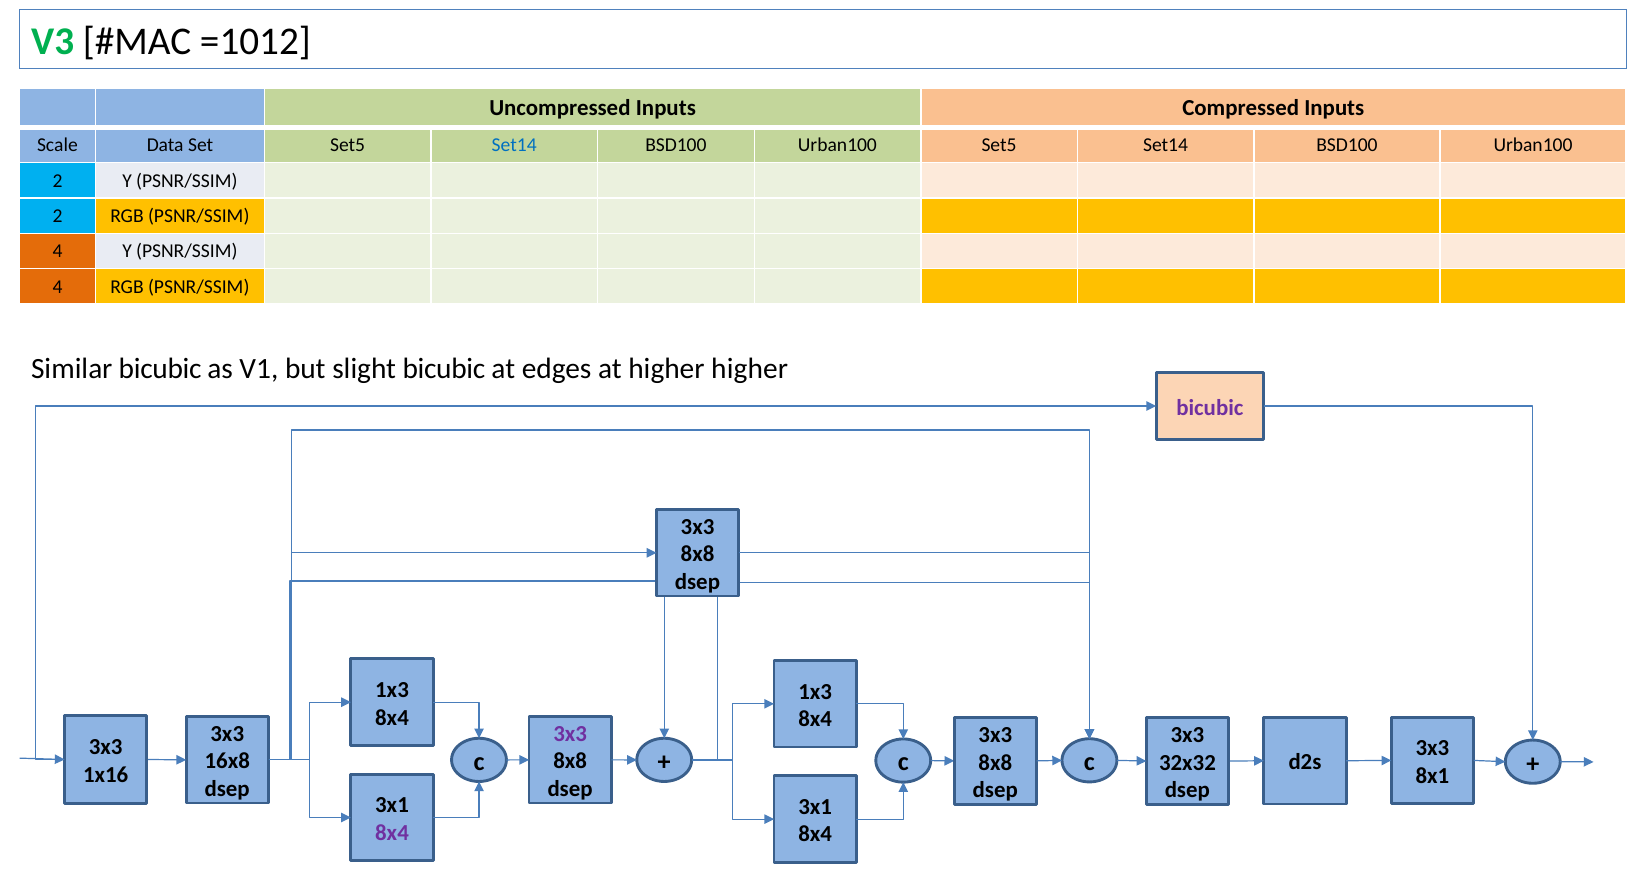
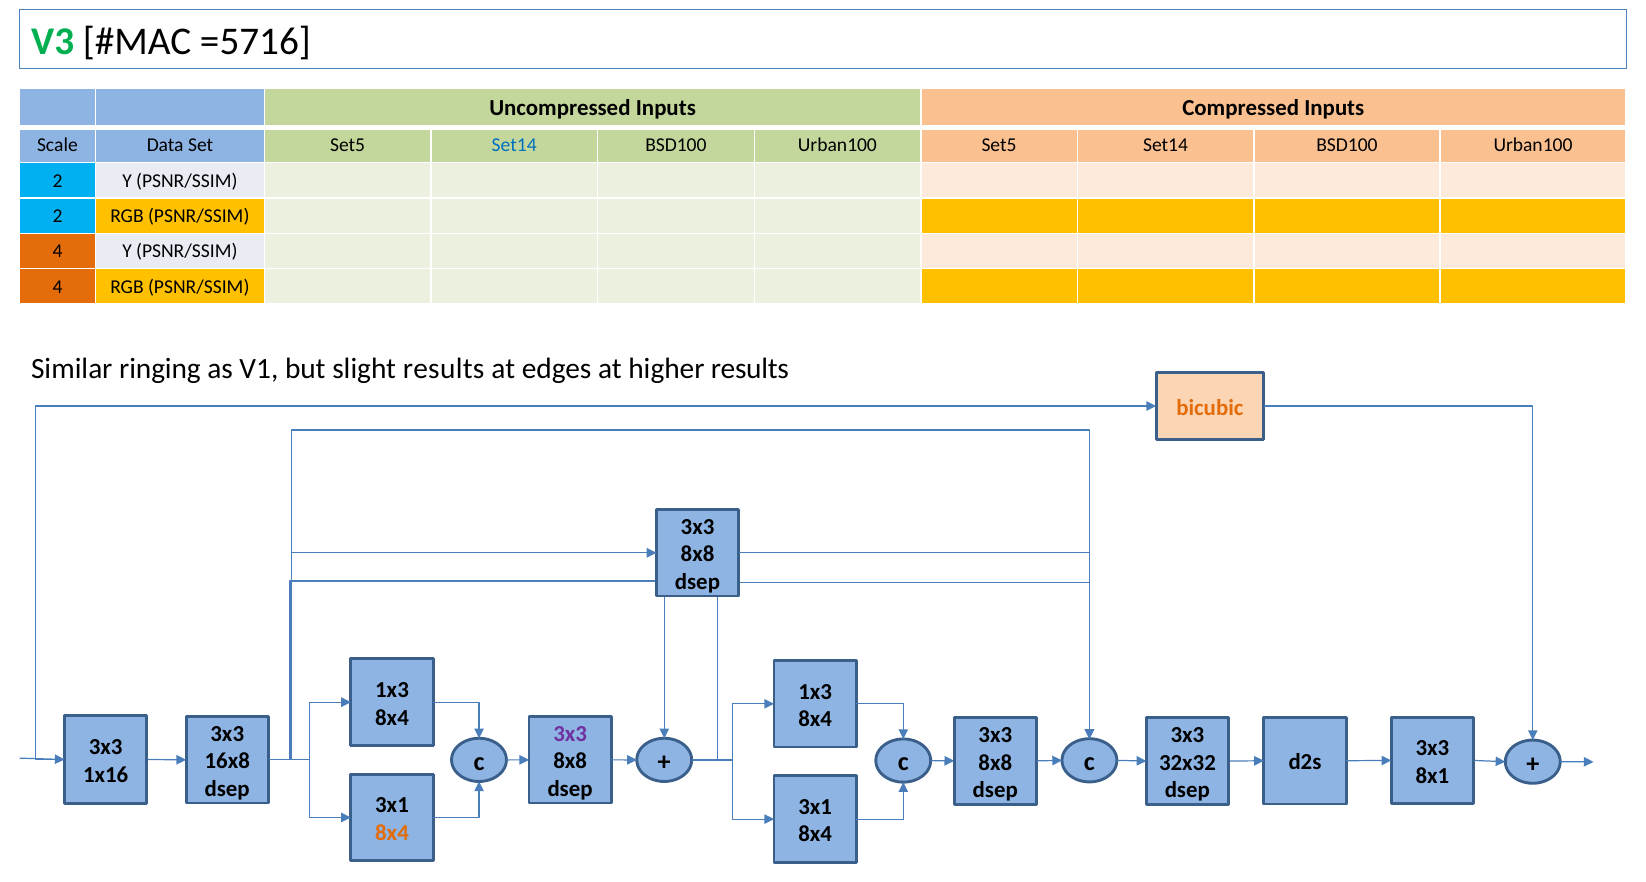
=1012: =1012 -> =5716
Similar bicubic: bicubic -> ringing
slight bicubic: bicubic -> results
higher higher: higher -> results
bicubic at (1210, 408) colour: purple -> orange
8x4 at (392, 833) colour: purple -> orange
